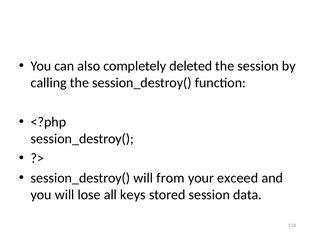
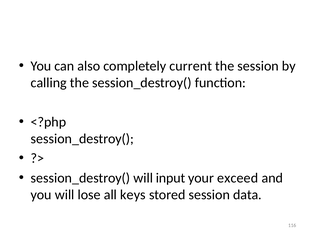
deleted: deleted -> current
from: from -> input
